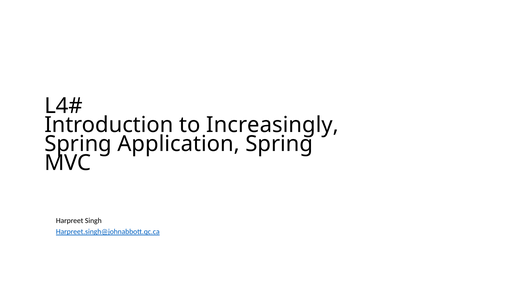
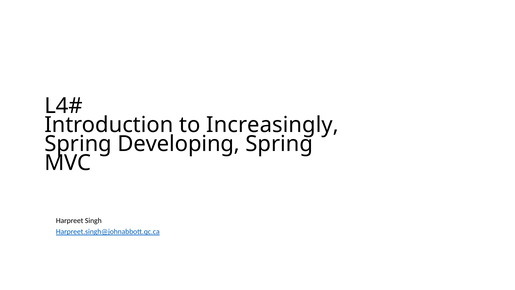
Application: Application -> Developing
